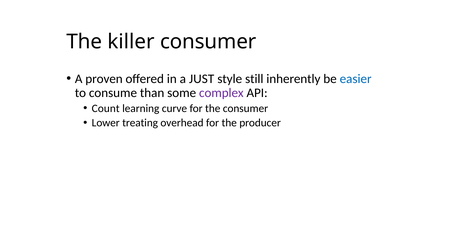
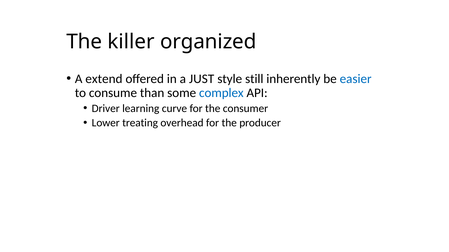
killer consumer: consumer -> organized
proven: proven -> extend
complex colour: purple -> blue
Count: Count -> Driver
